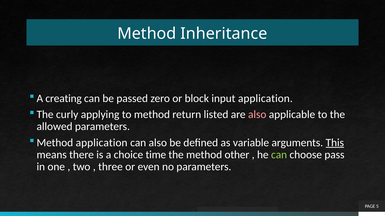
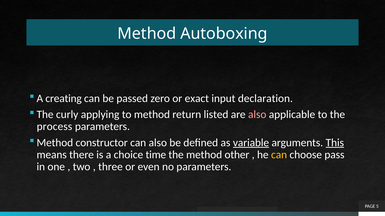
Inheritance: Inheritance -> Autoboxing
block: block -> exact
input application: application -> declaration
allowed: allowed -> process
Method application: application -> constructor
variable underline: none -> present
can at (279, 155) colour: light green -> yellow
